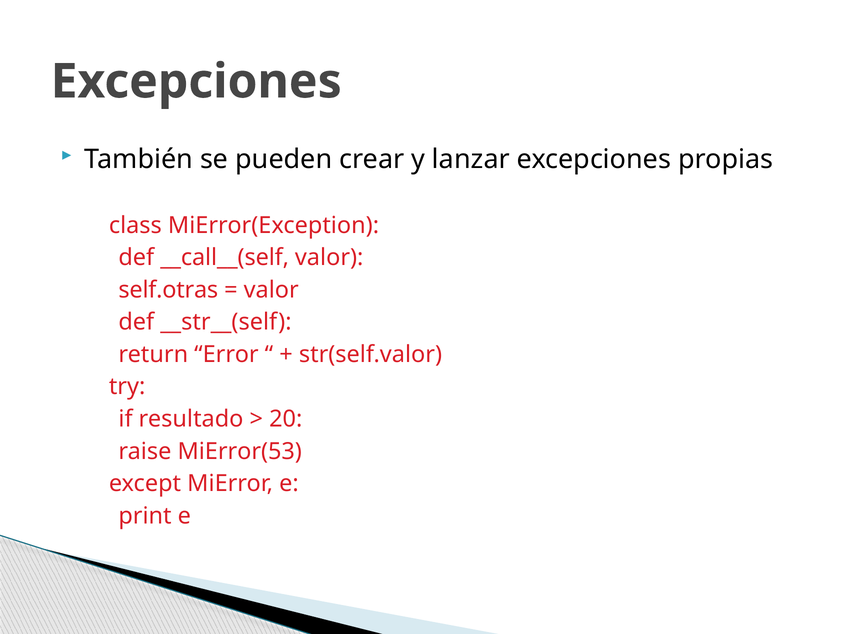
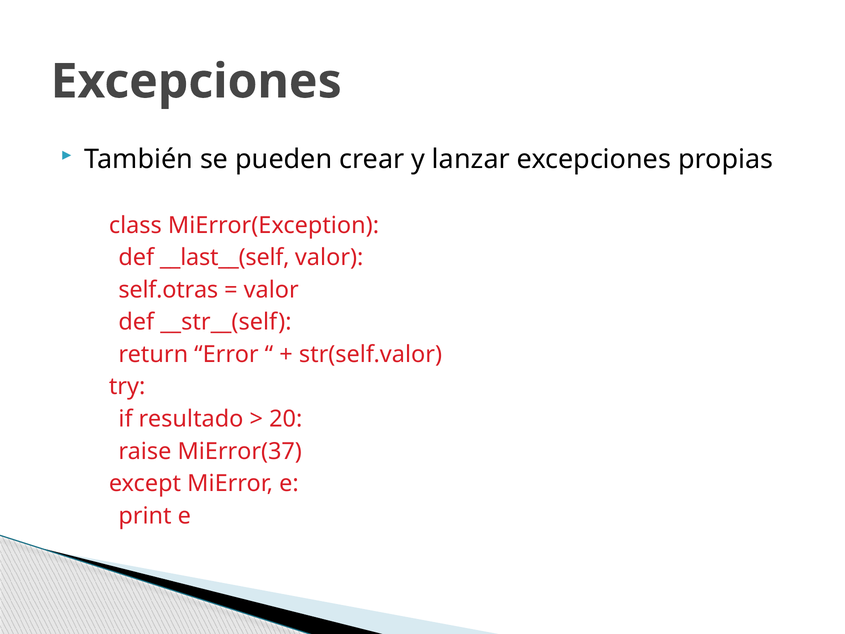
__call__(self: __call__(self -> __last__(self
MiError(53: MiError(53 -> MiError(37
